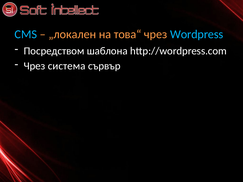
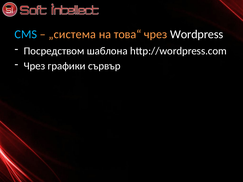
„локален: „локален -> „система
Wordpress colour: light blue -> white
система: система -> графики
